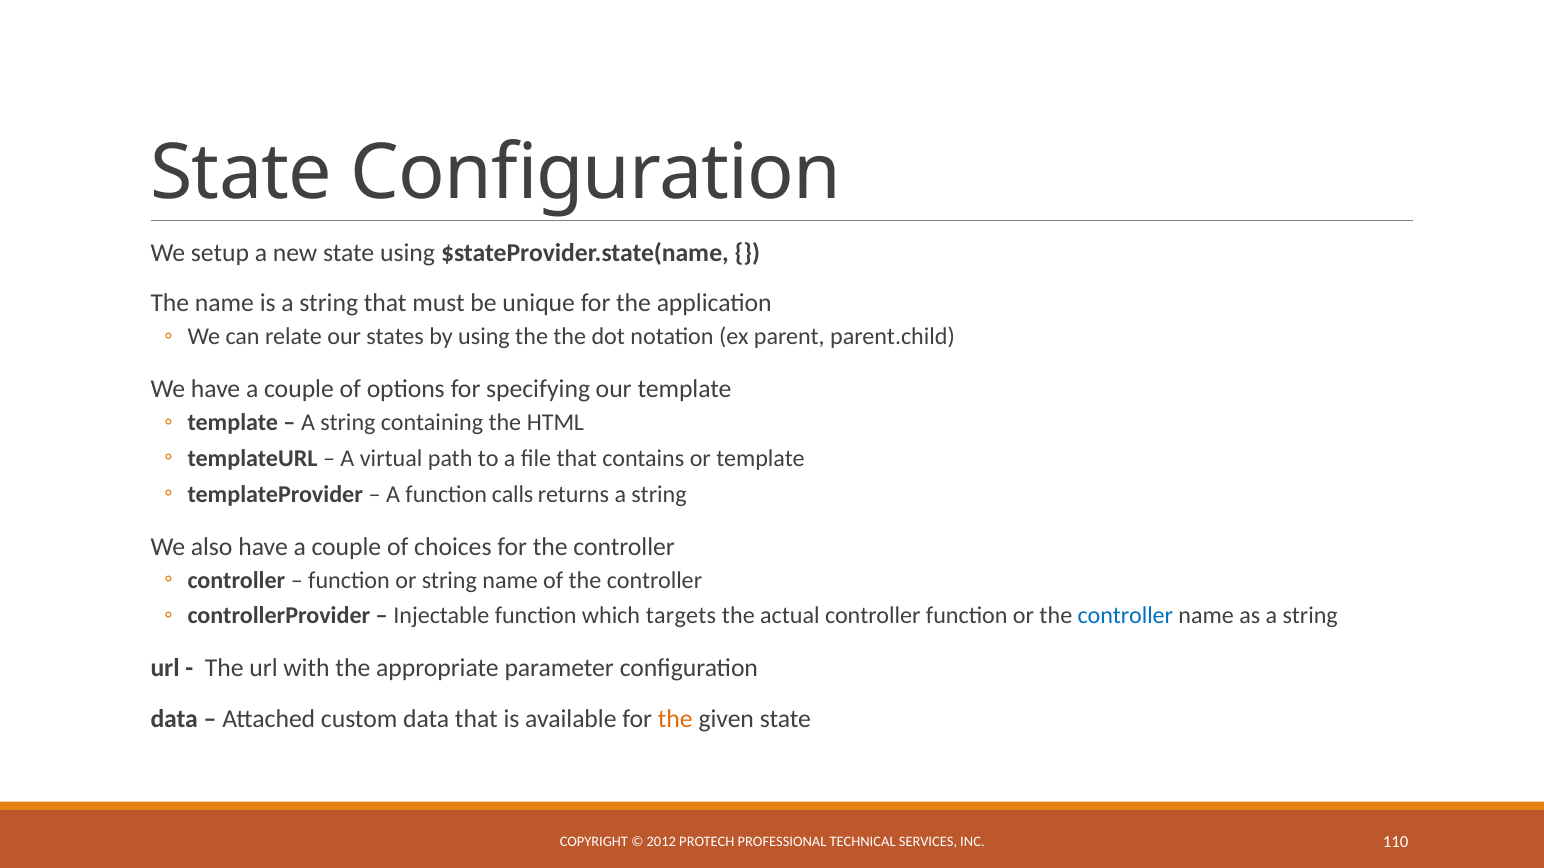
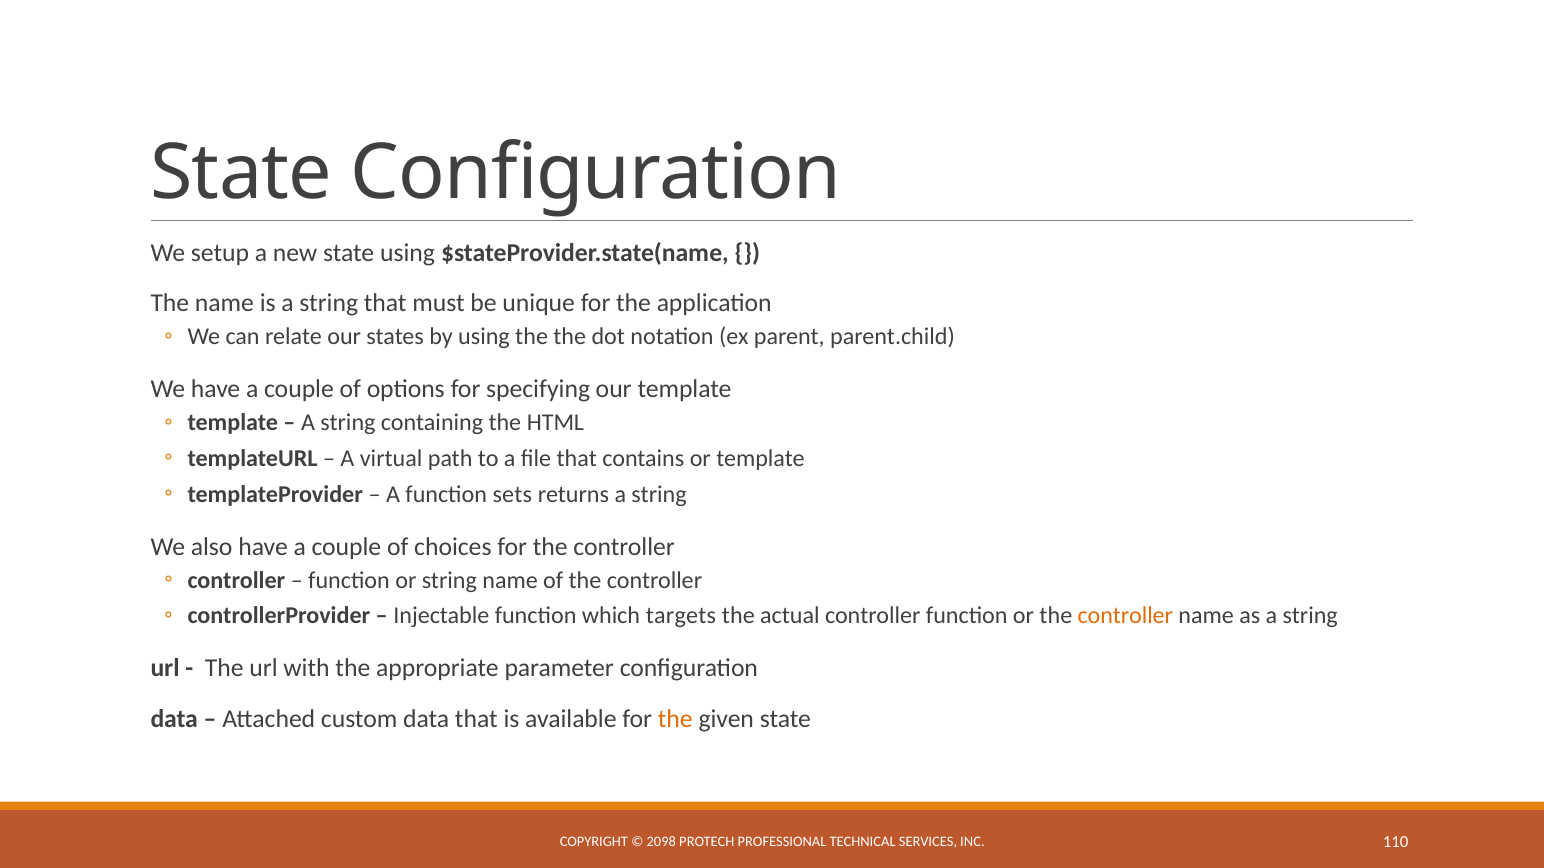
calls: calls -> sets
controller at (1125, 616) colour: blue -> orange
2012: 2012 -> 2098
